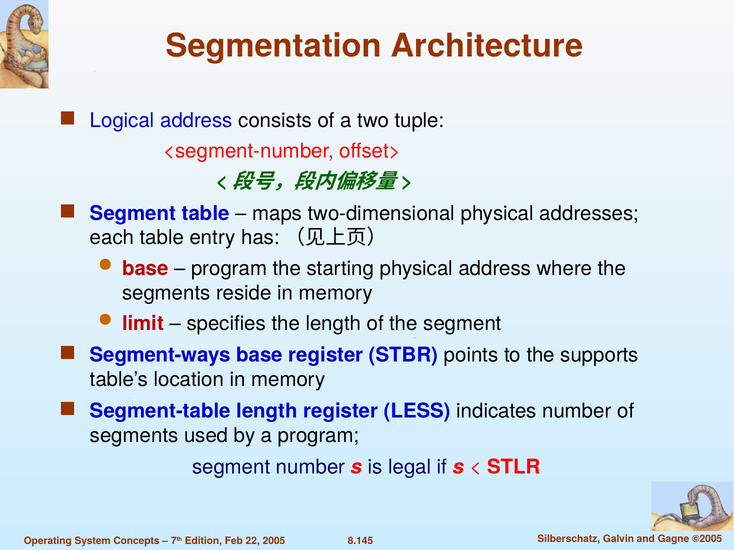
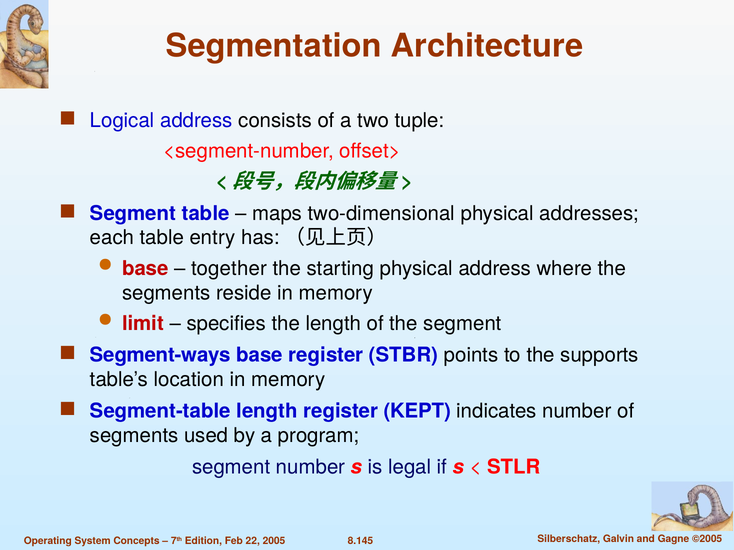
program at (229, 269): program -> together
LESS: LESS -> KEPT
